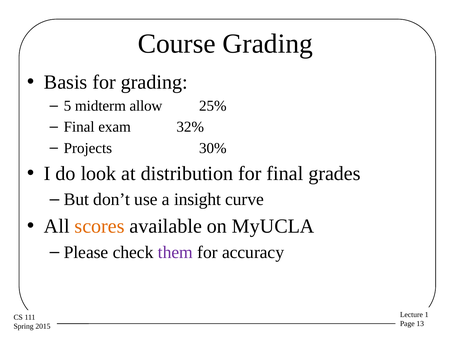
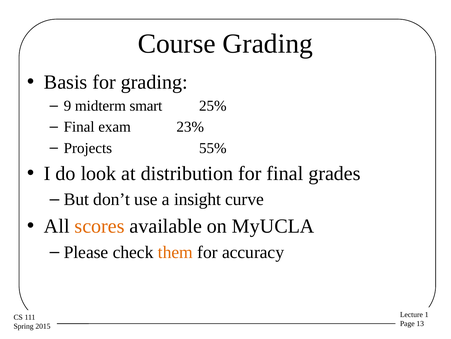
5: 5 -> 9
allow: allow -> smart
32%: 32% -> 23%
30%: 30% -> 55%
them colour: purple -> orange
